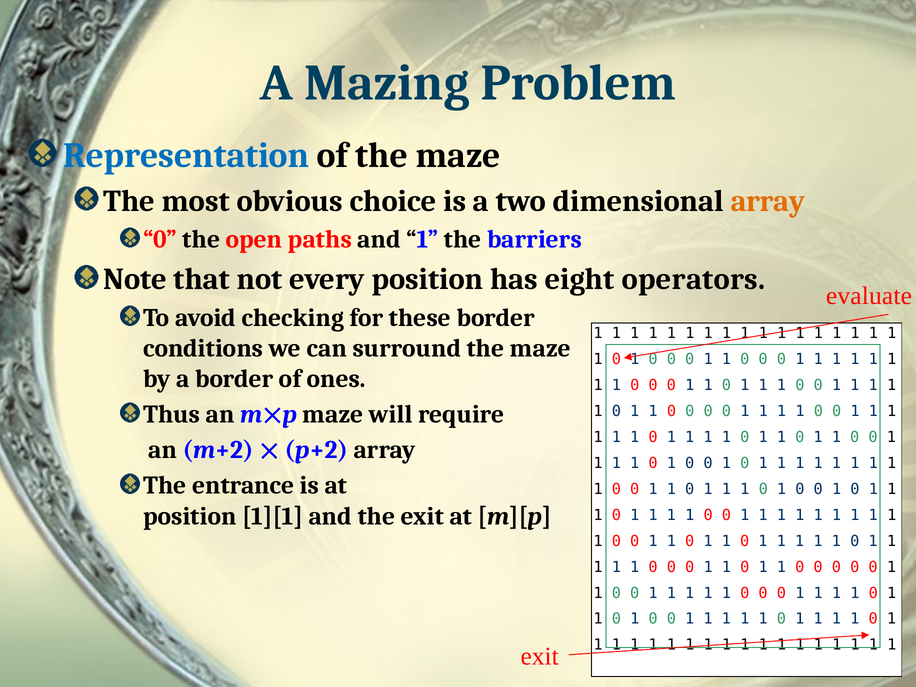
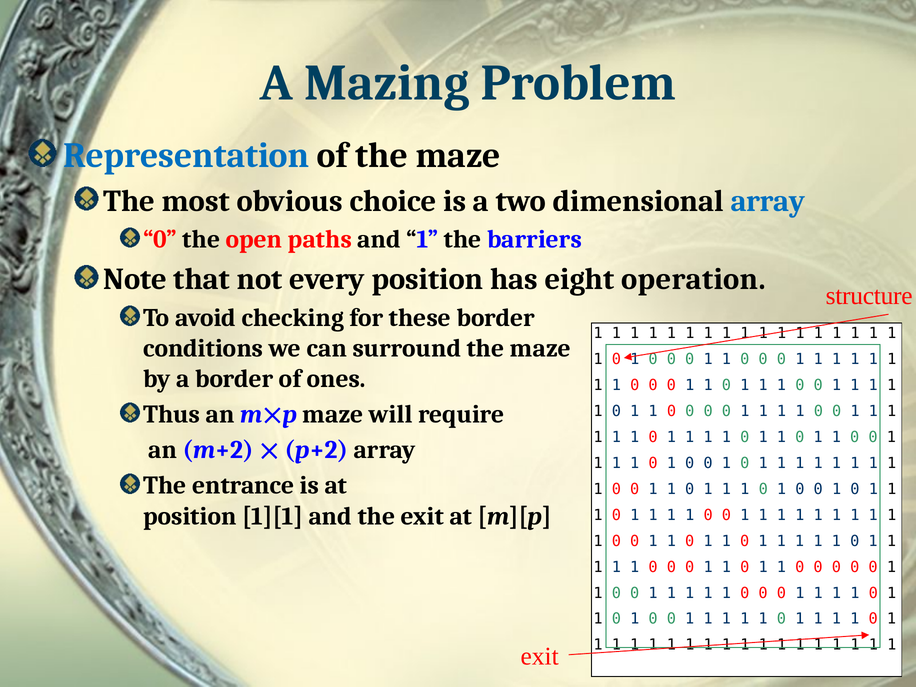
array at (768, 201) colour: orange -> blue
operators: operators -> operation
evaluate: evaluate -> structure
